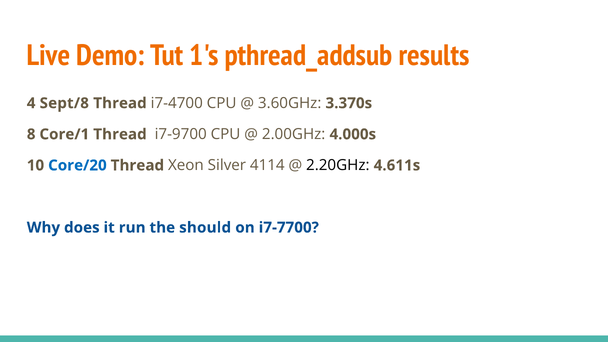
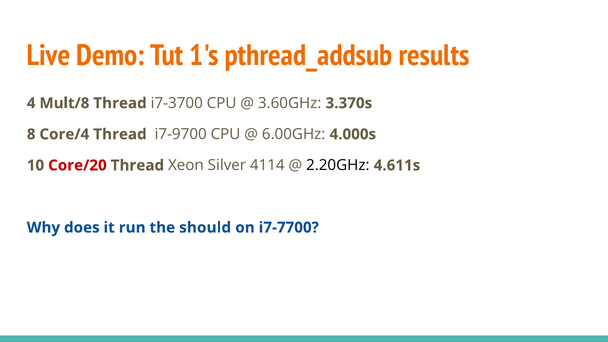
Sept/8: Sept/8 -> Mult/8
i7-4700: i7-4700 -> i7-3700
Core/1: Core/1 -> Core/4
2.00GHz: 2.00GHz -> 6.00GHz
Core/20 colour: blue -> red
